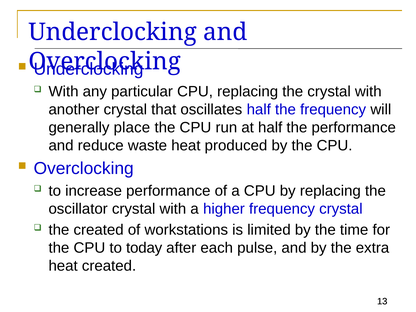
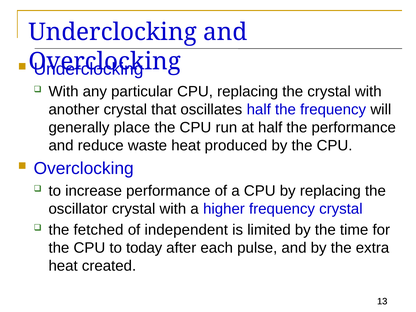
the created: created -> fetched
workstations: workstations -> independent
